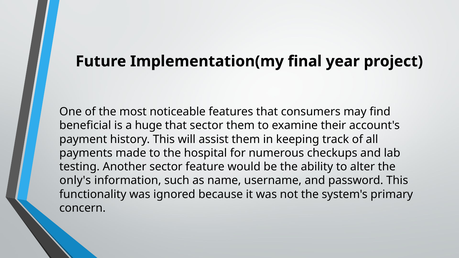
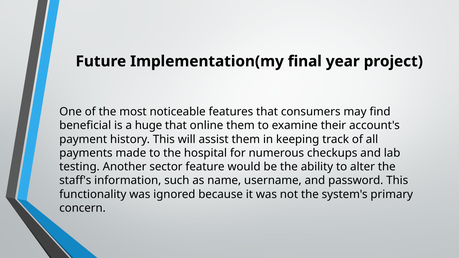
that sector: sector -> online
only's: only's -> staff's
